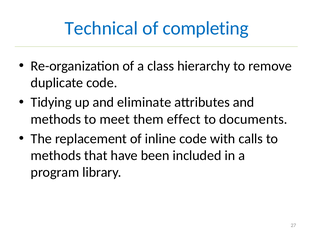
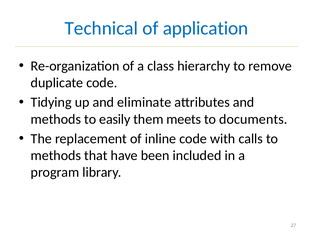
completing: completing -> application
meet: meet -> easily
effect: effect -> meets
